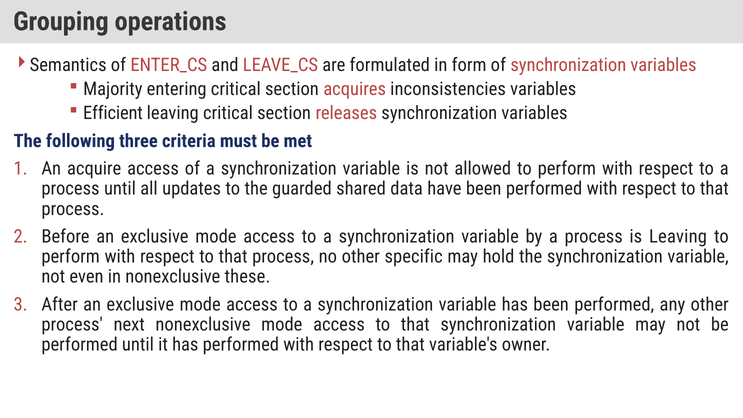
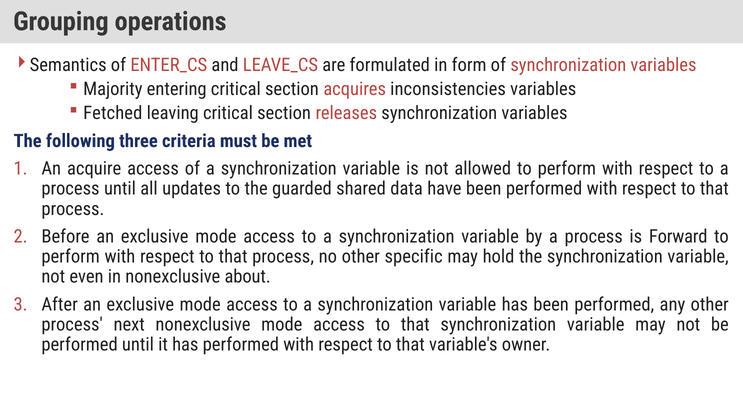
Efficient: Efficient -> Fetched
is Leaving: Leaving -> Forward
these: these -> about
